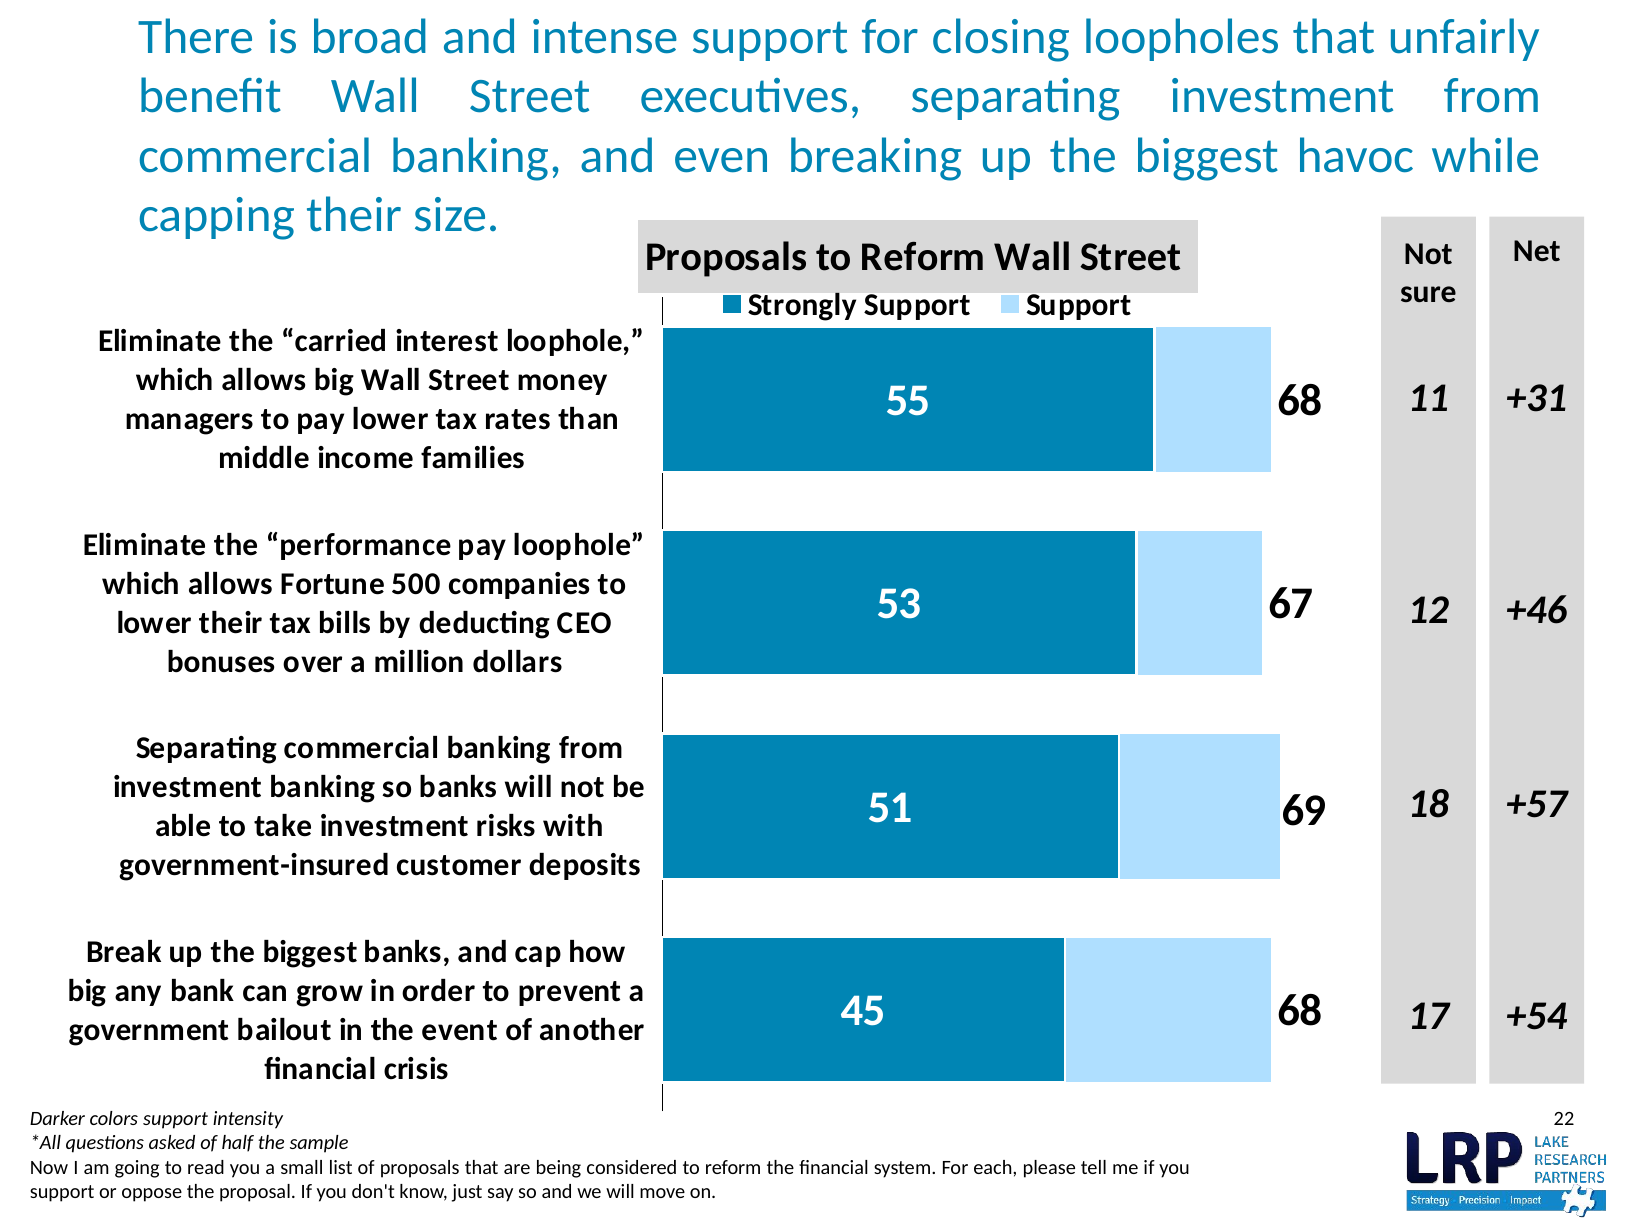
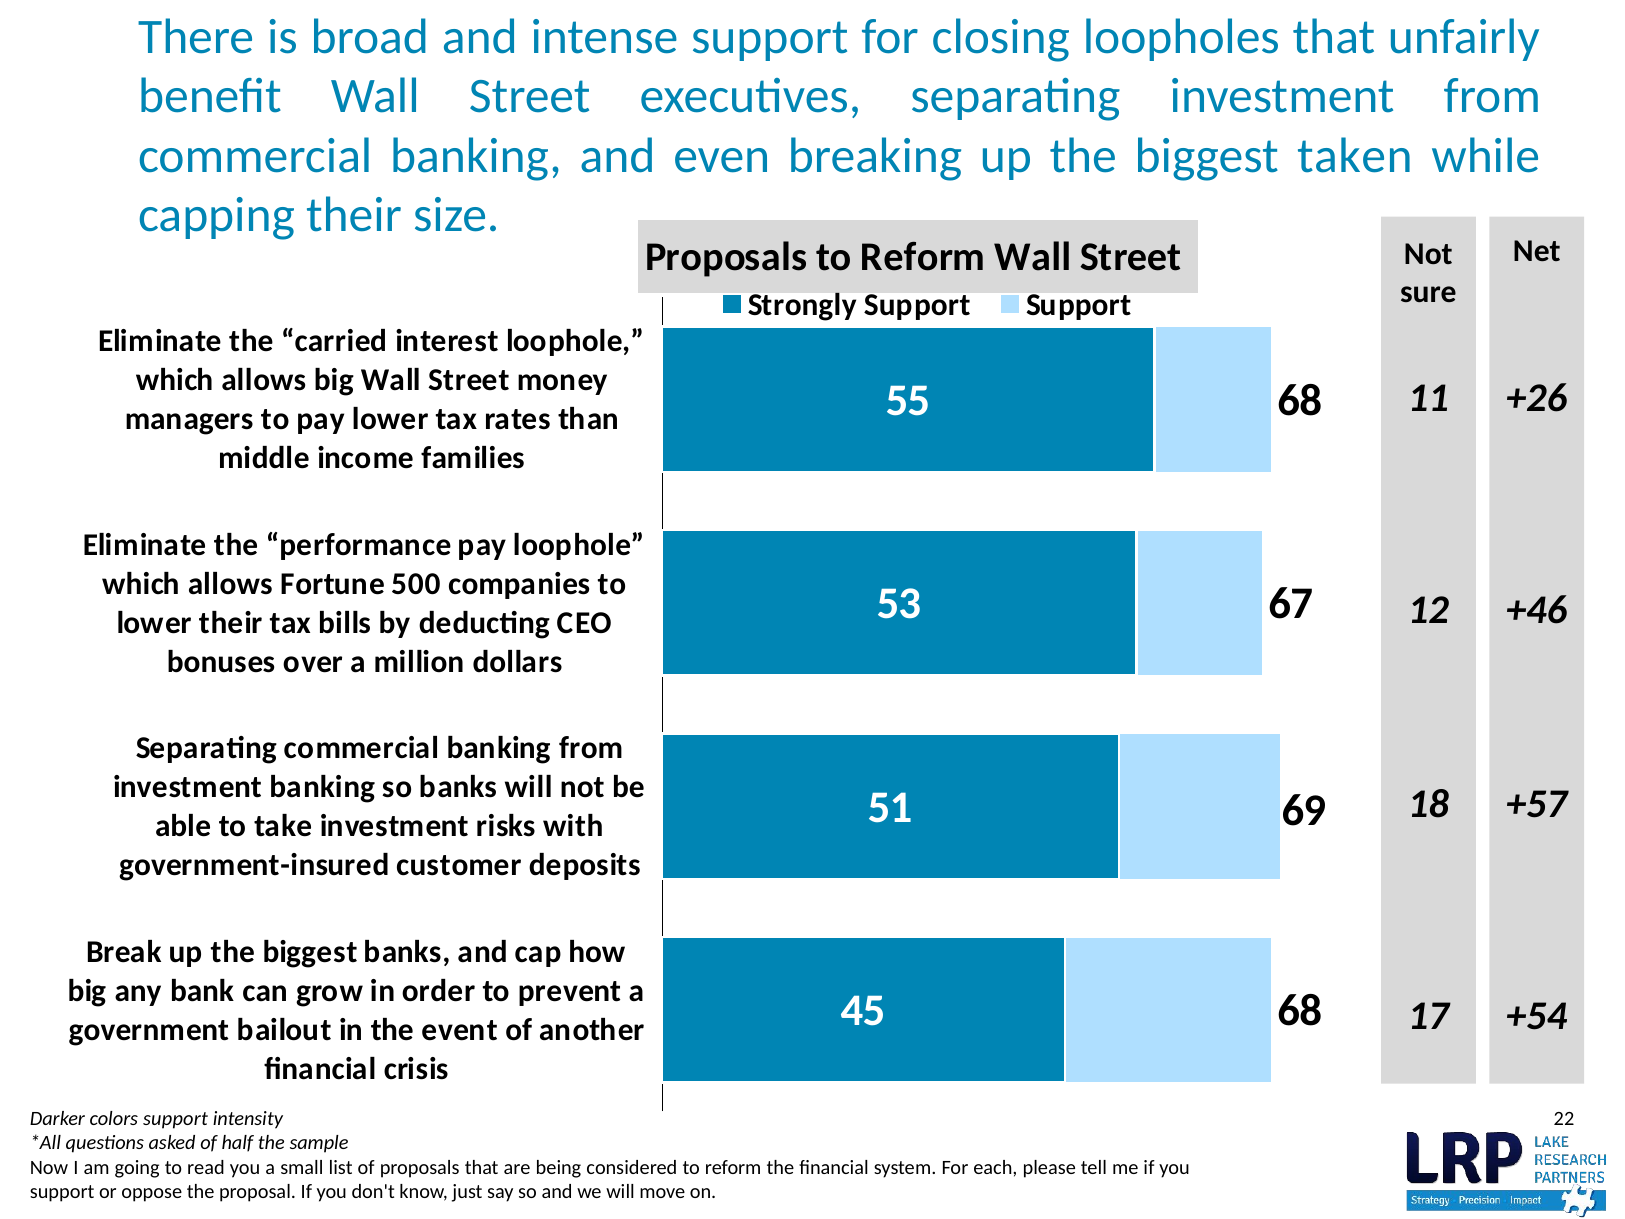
havoc: havoc -> taken
+31: +31 -> +26
